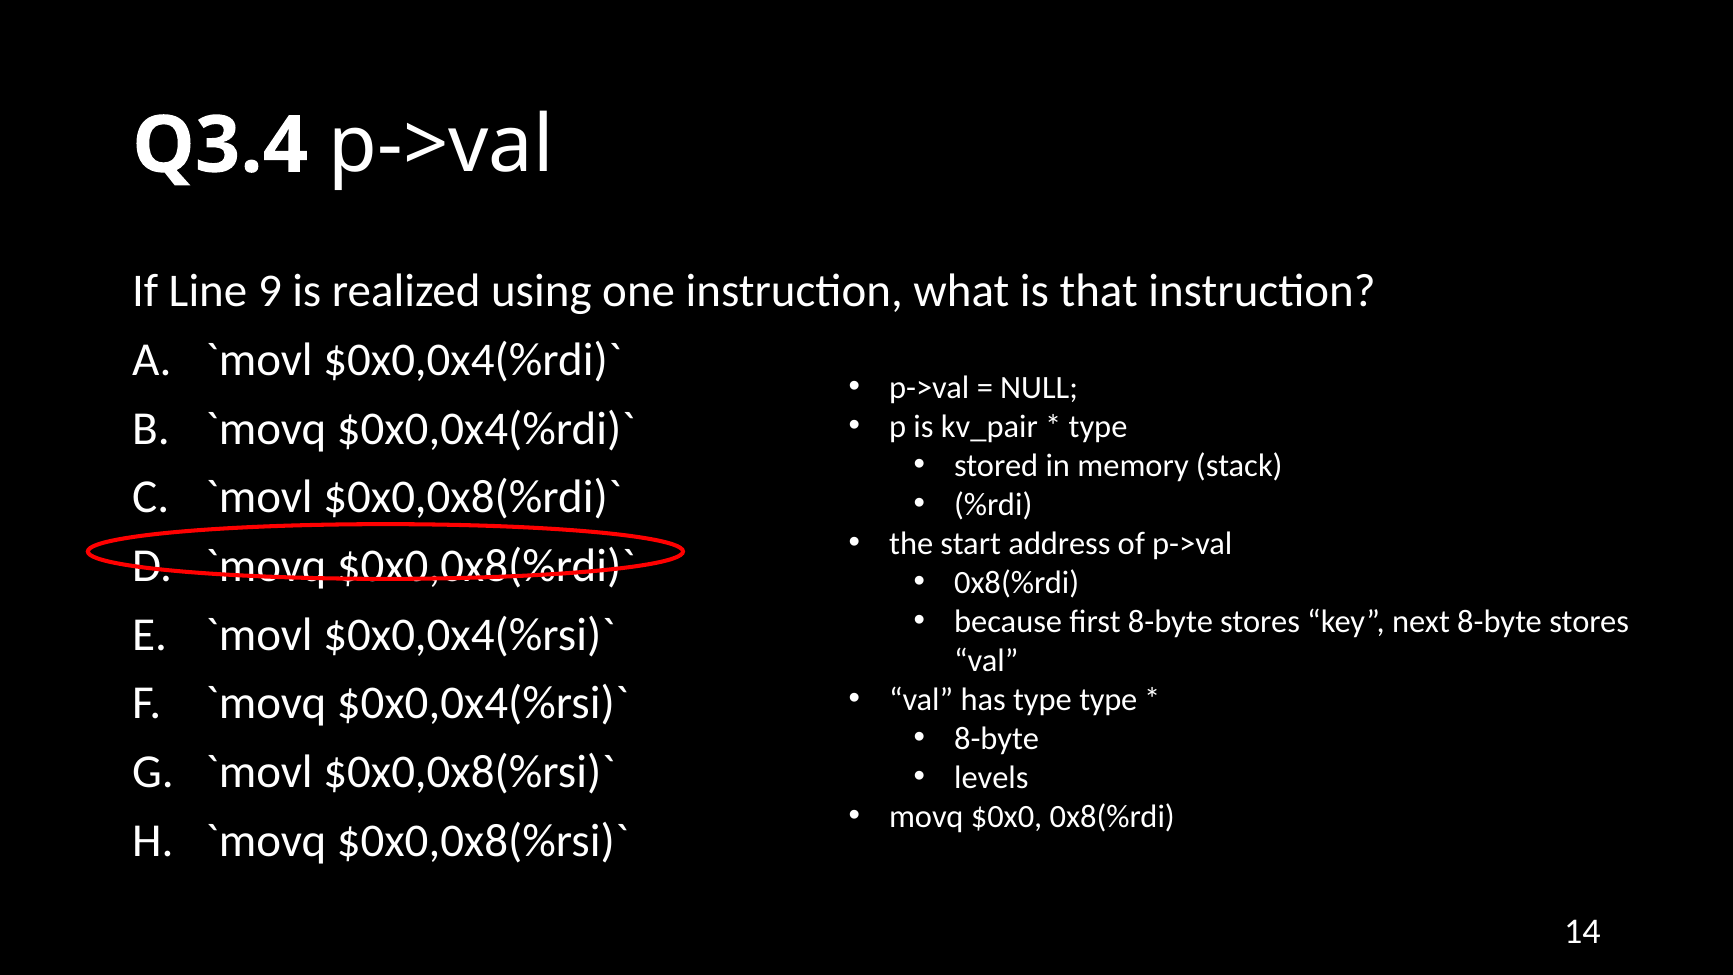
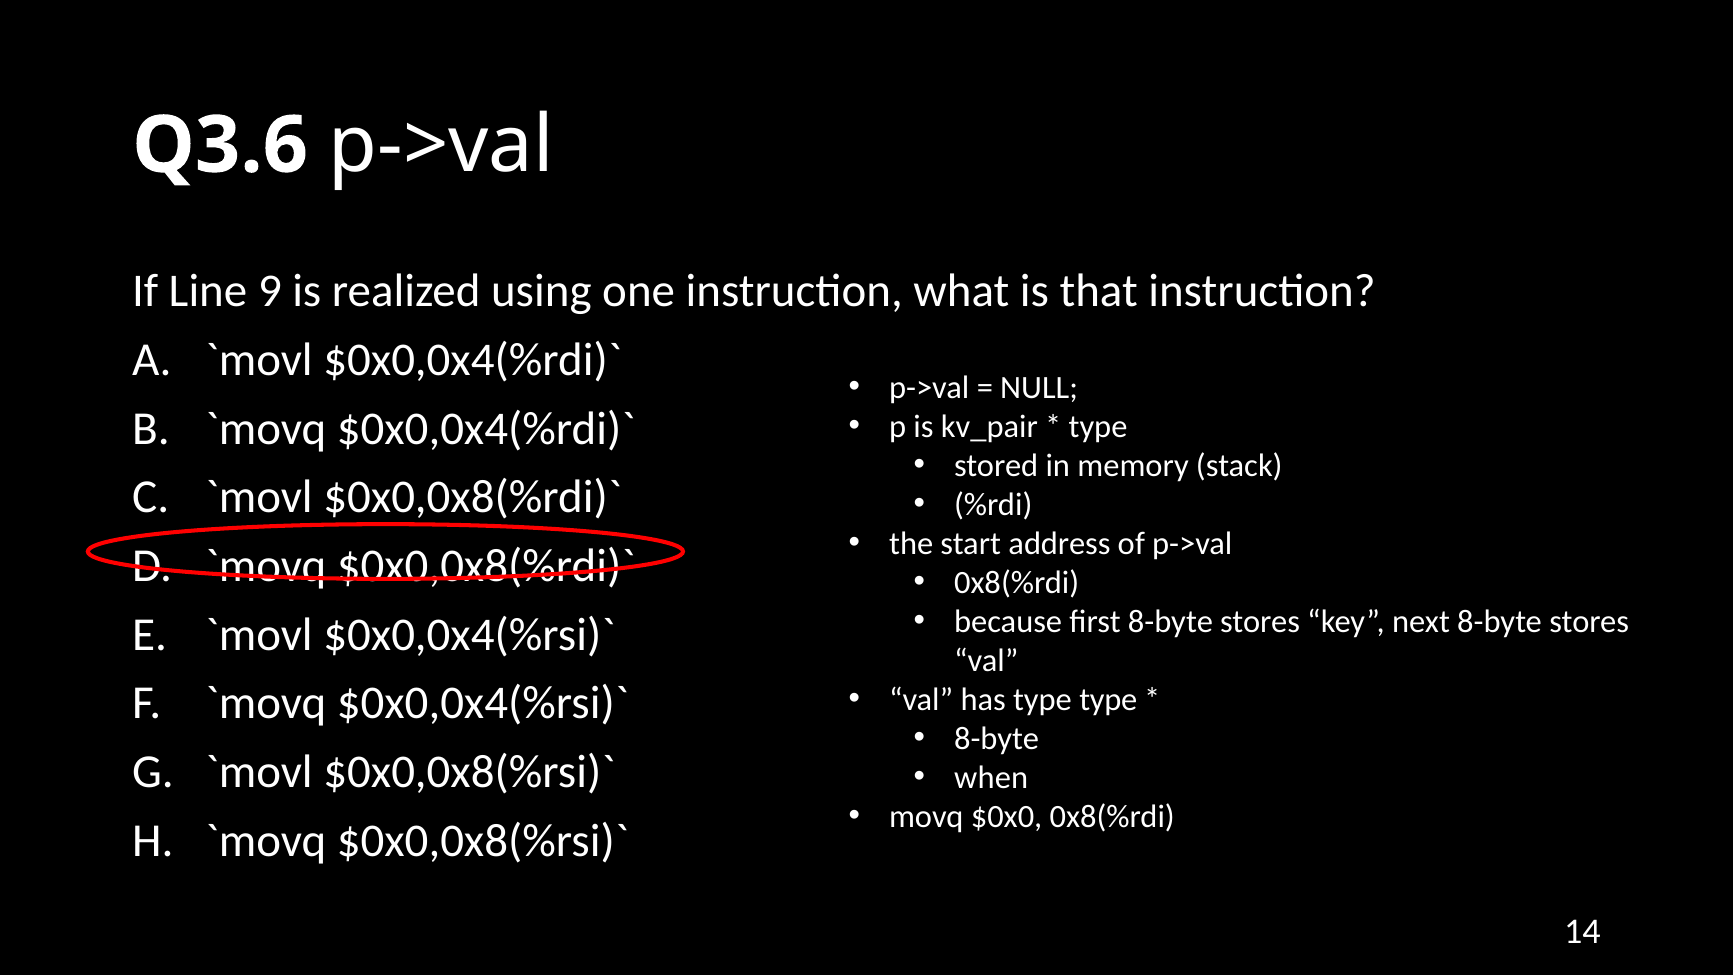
Q3.4: Q3.4 -> Q3.6
levels: levels -> when
